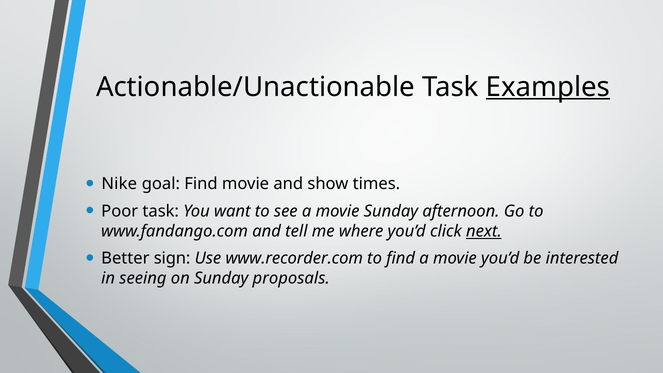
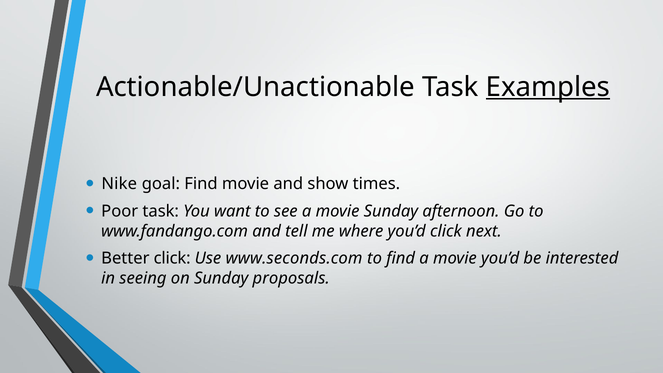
next underline: present -> none
Better sign: sign -> click
www.recorder.com: www.recorder.com -> www.seconds.com
